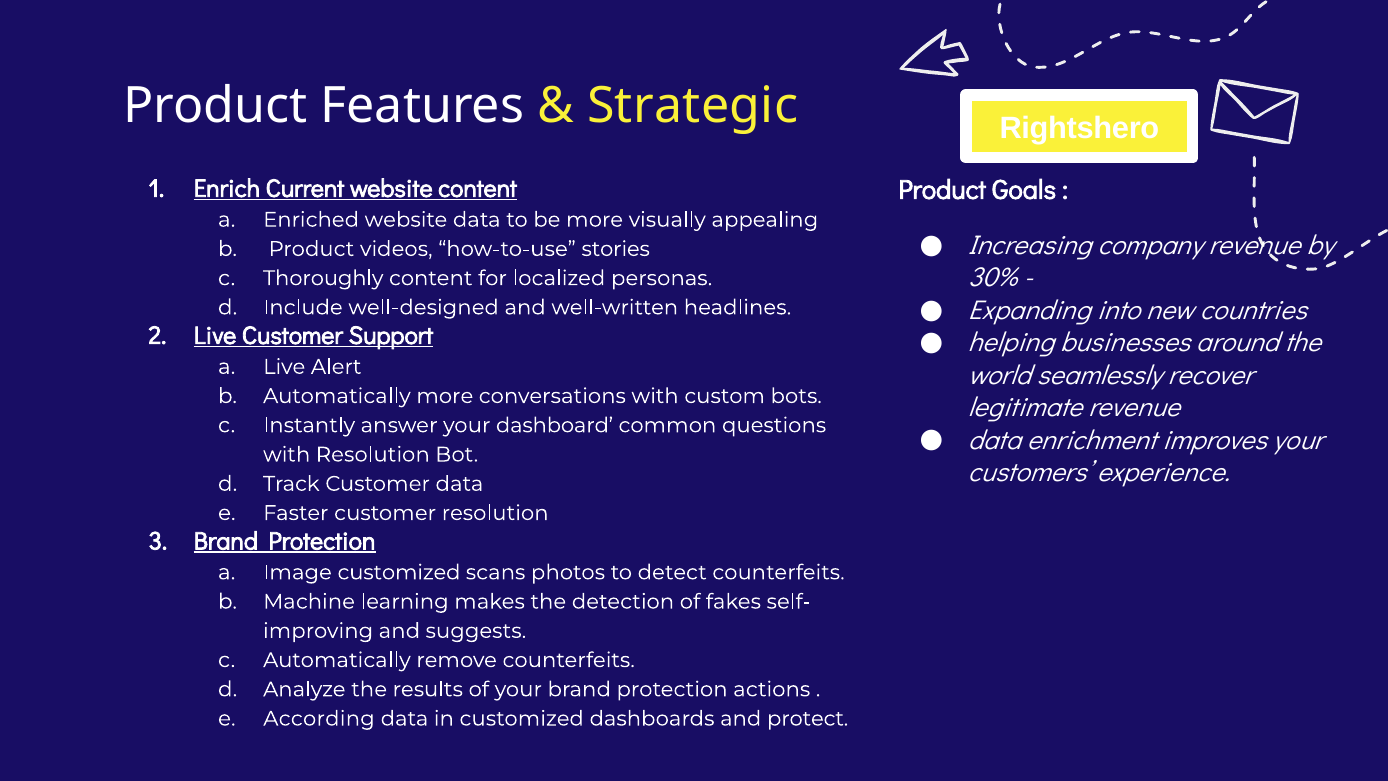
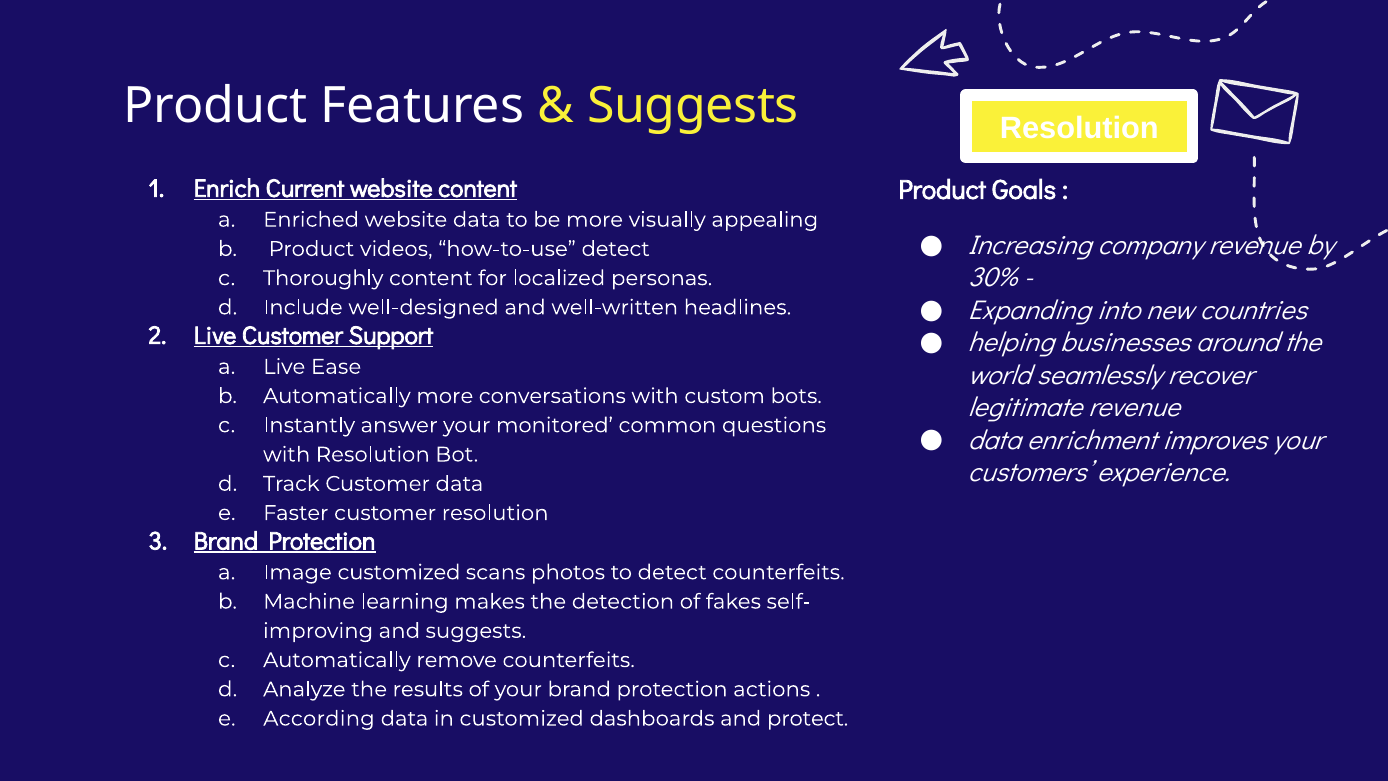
Strategic at (693, 106): Strategic -> Suggests
Rightshero at (1079, 128): Rightshero -> Resolution
how-to-use stories: stories -> detect
Alert: Alert -> Ease
dashboard: dashboard -> monitored
